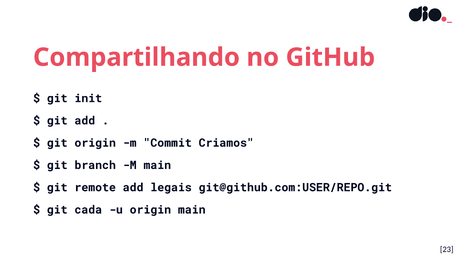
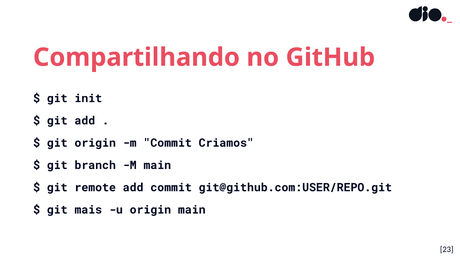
add legais: legais -> commit
cada: cada -> mais
